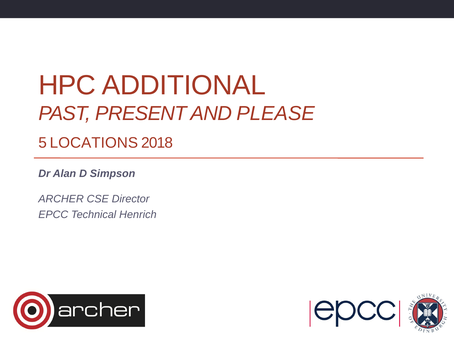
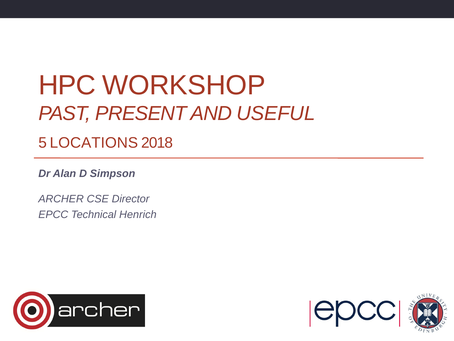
ADDITIONAL: ADDITIONAL -> WORKSHOP
PLEASE: PLEASE -> USEFUL
